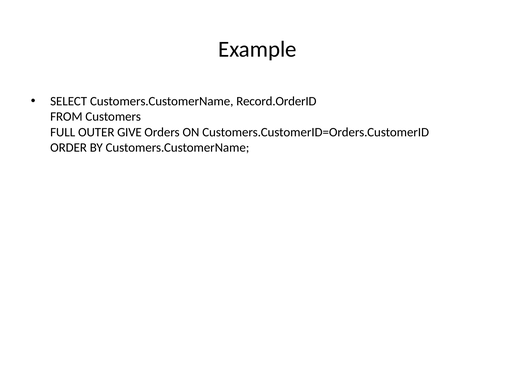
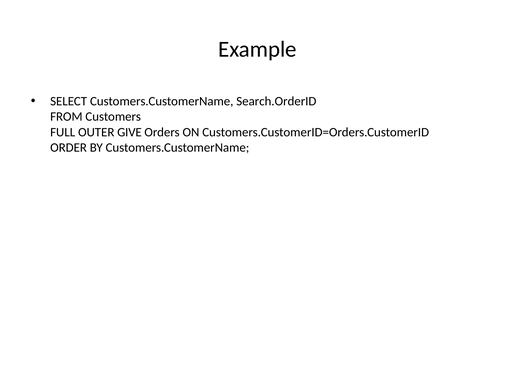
Record.OrderID: Record.OrderID -> Search.OrderID
